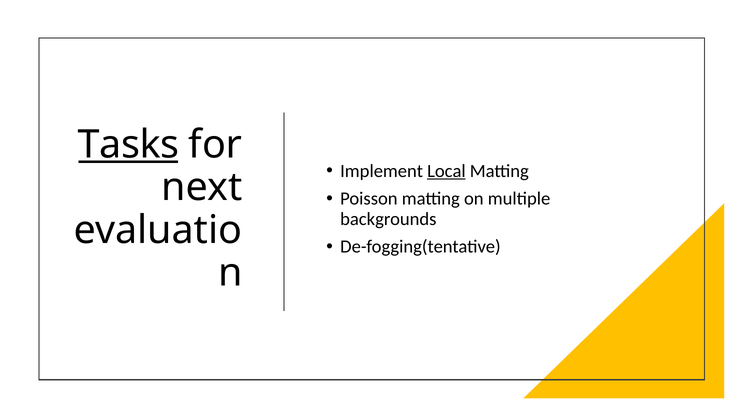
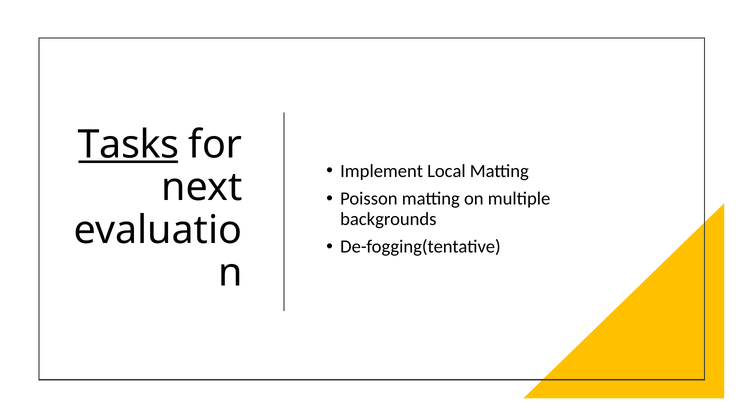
Local underline: present -> none
